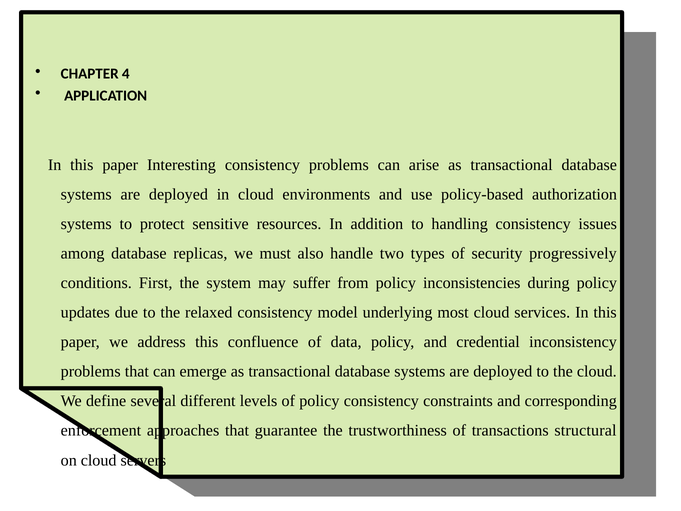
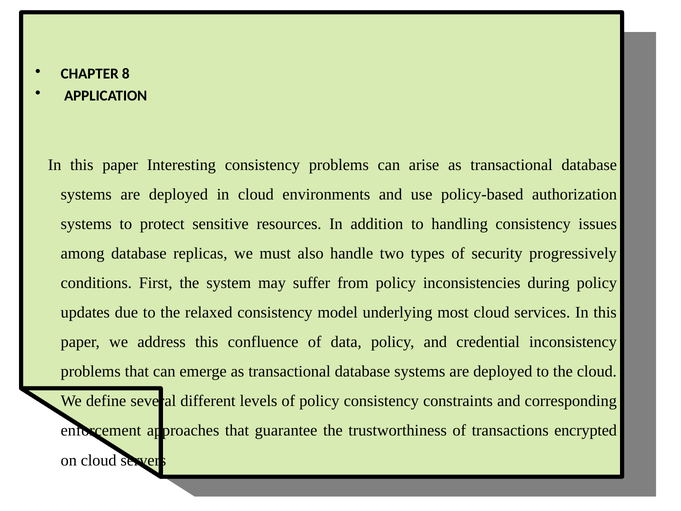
4: 4 -> 8
structural: structural -> encrypted
